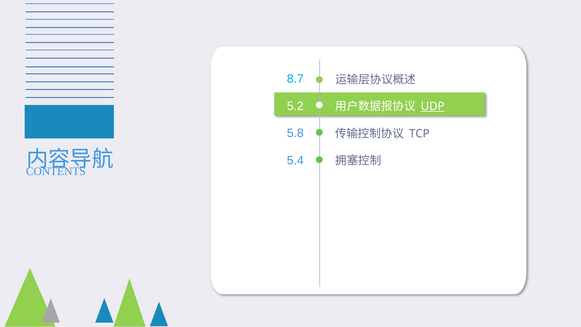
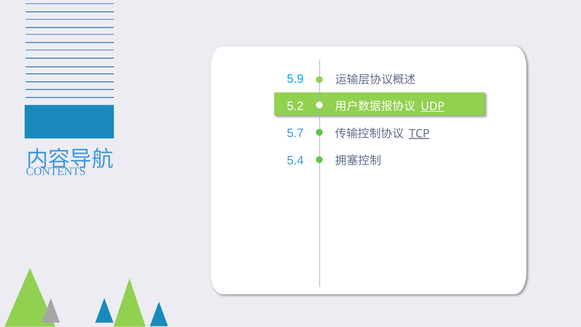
8.7: 8.7 -> 5.9
5.8: 5.8 -> 5.7
TCP underline: none -> present
